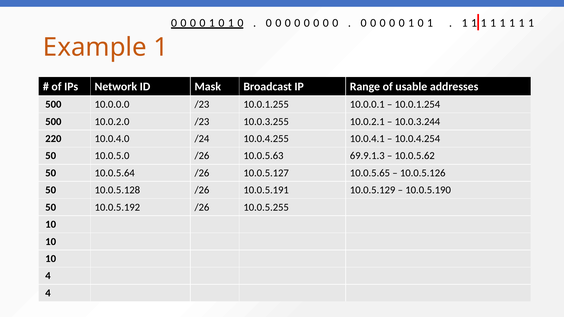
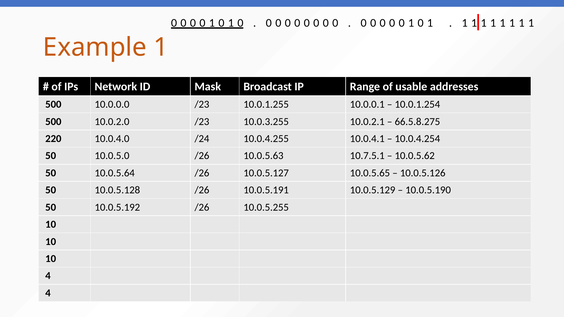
10.0.3.244: 10.0.3.244 -> 66.5.8.275
69.9.1.3: 69.9.1.3 -> 10.7.5.1
